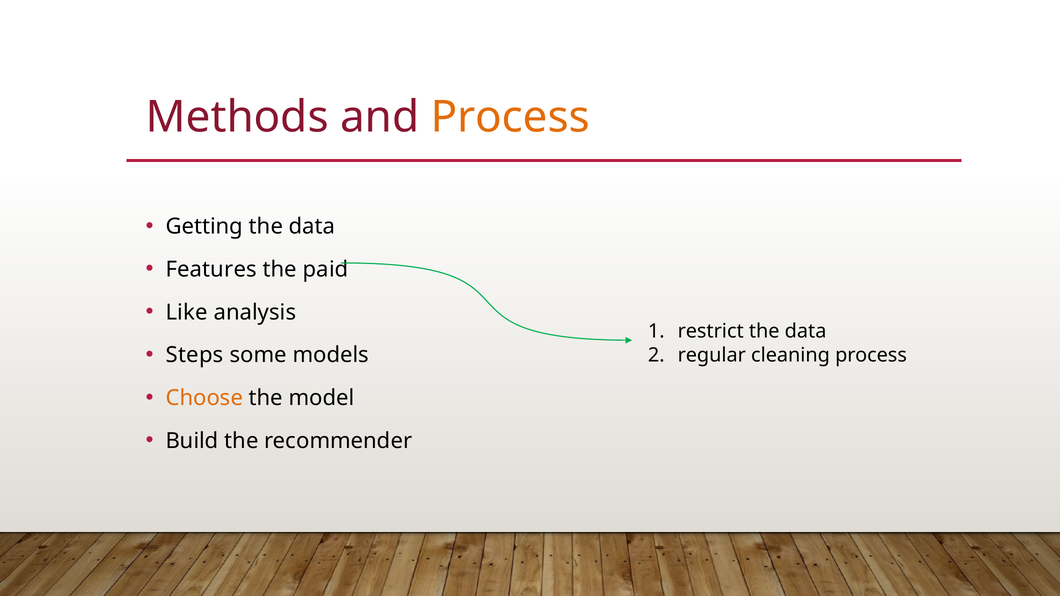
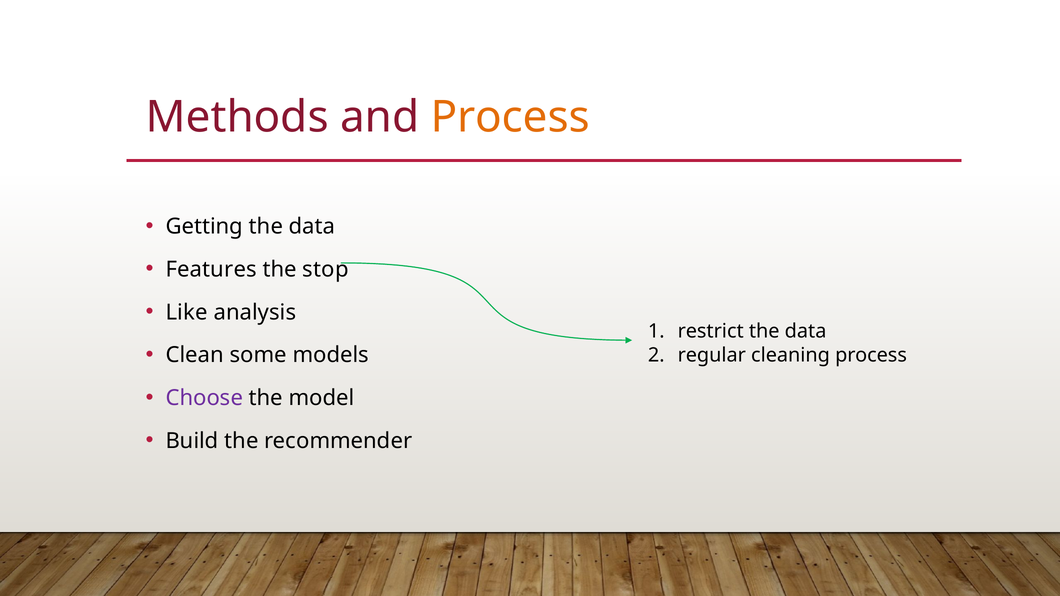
paid: paid -> stop
Steps: Steps -> Clean
Choose colour: orange -> purple
